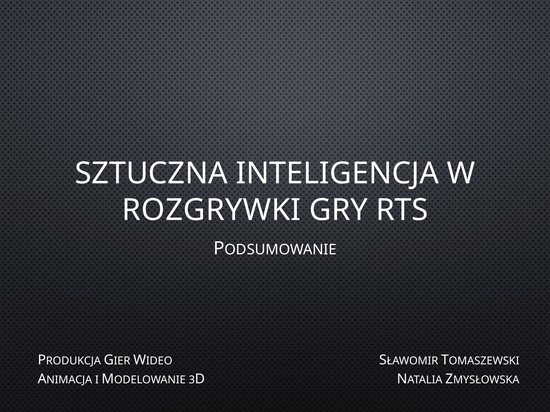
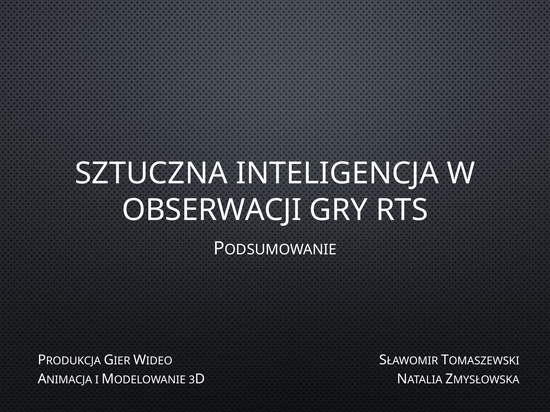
ROZGRYWKI: ROZGRYWKI -> OBSERWACJI
